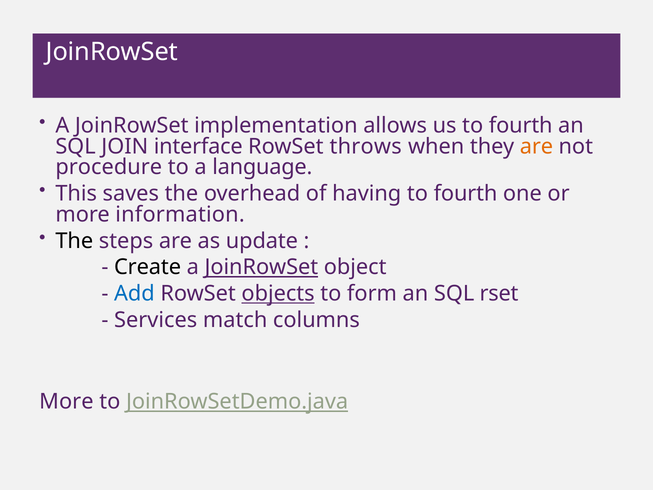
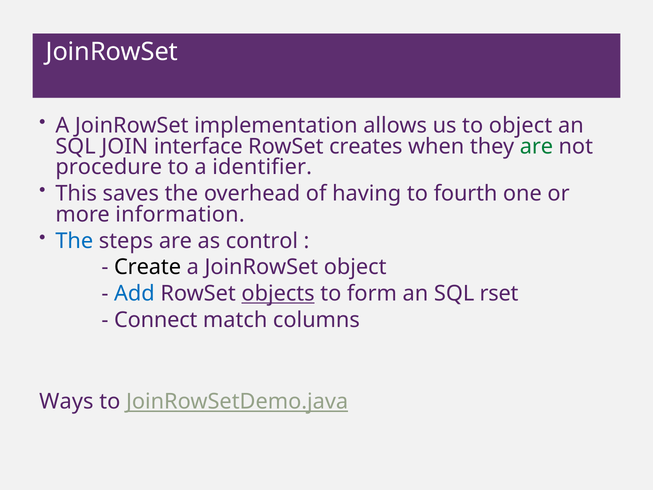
us to fourth: fourth -> object
throws: throws -> creates
are at (536, 146) colour: orange -> green
language: language -> identifier
The at (74, 241) colour: black -> blue
update: update -> control
JoinRowSet at (261, 267) underline: present -> none
Services: Services -> Connect
More at (66, 401): More -> Ways
